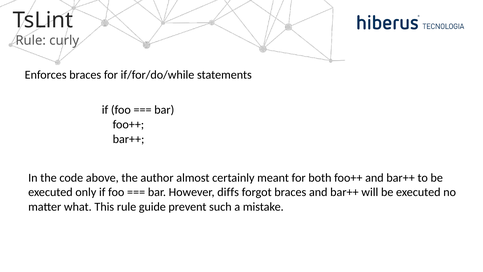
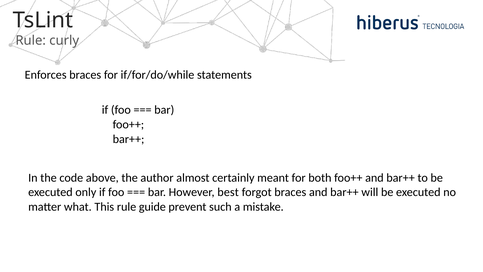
diffs: diffs -> best
